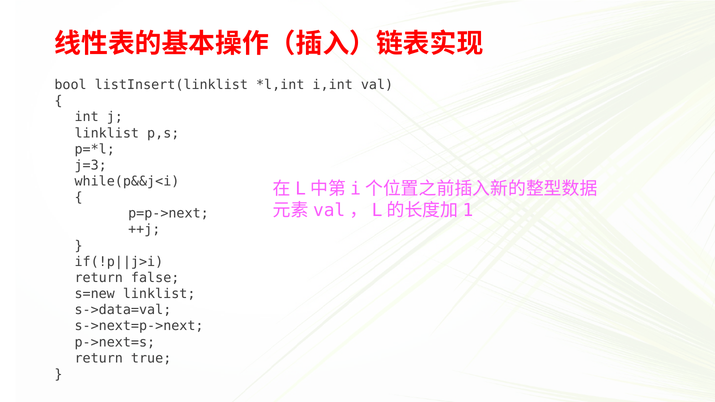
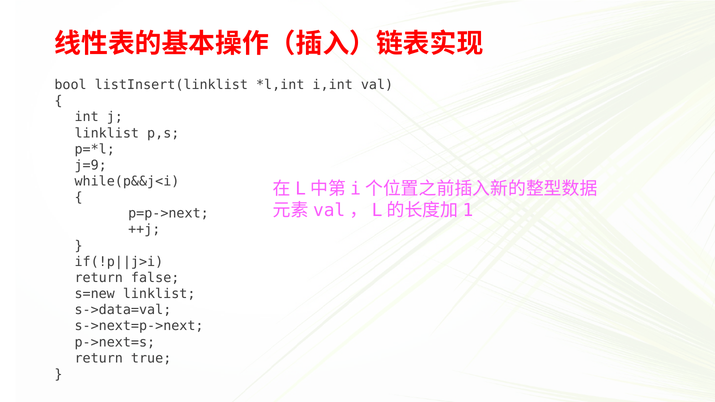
j=3: j=3 -> j=9
